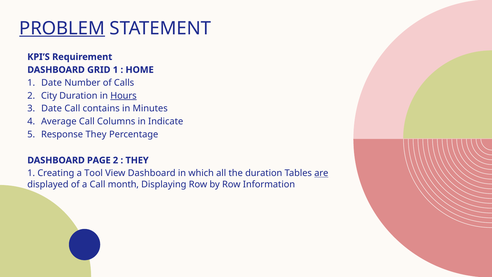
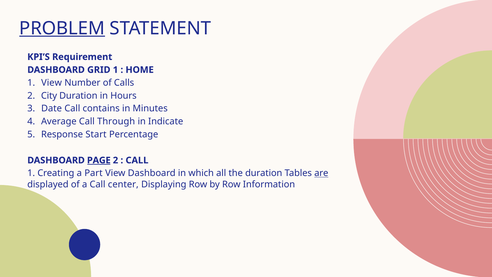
1 Date: Date -> View
Hours underline: present -> none
Columns: Columns -> Through
Response They: They -> Start
PAGE underline: none -> present
THEY at (137, 160): THEY -> CALL
Tool: Tool -> Part
month: month -> center
